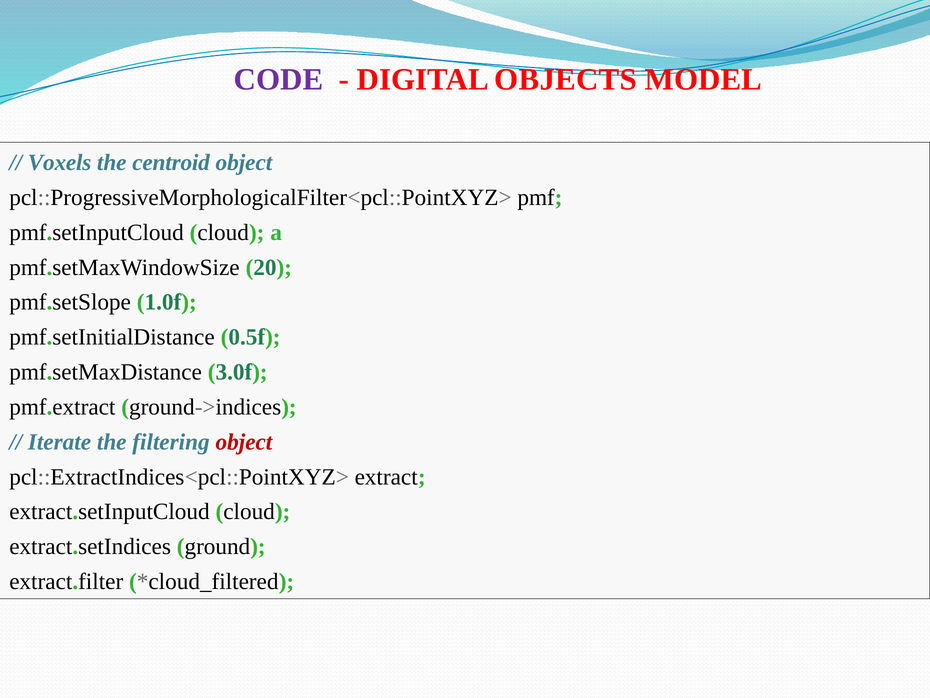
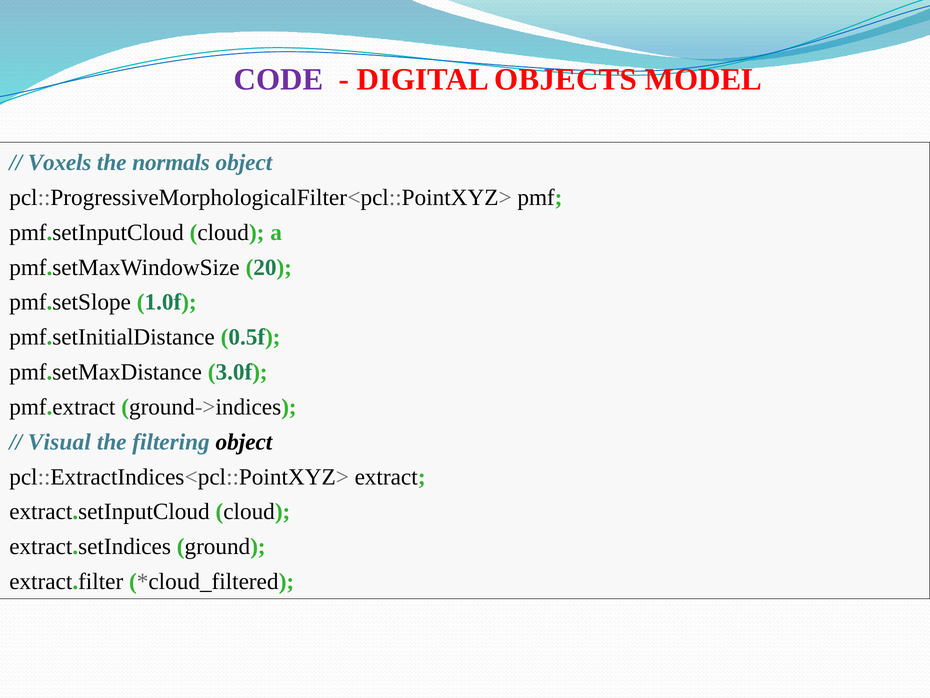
centroid: centroid -> normals
Iterate: Iterate -> Visual
object at (244, 442) colour: red -> black
